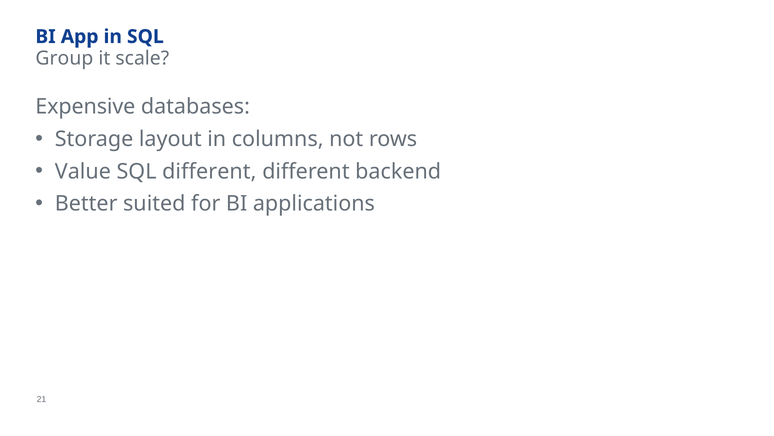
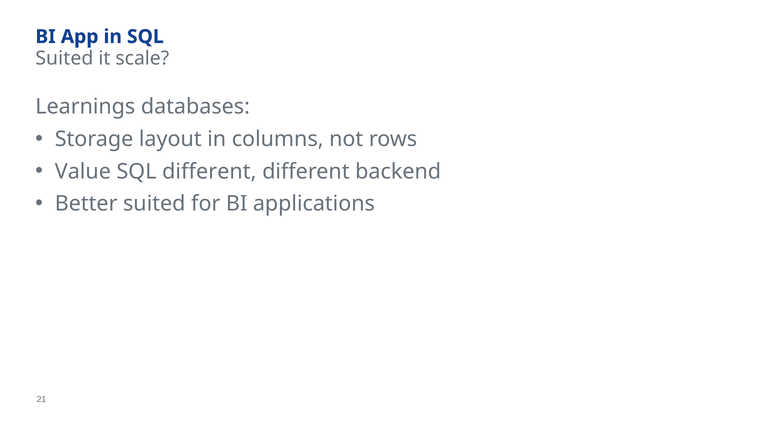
Group at (64, 58): Group -> Suited
Expensive: Expensive -> Learnings
